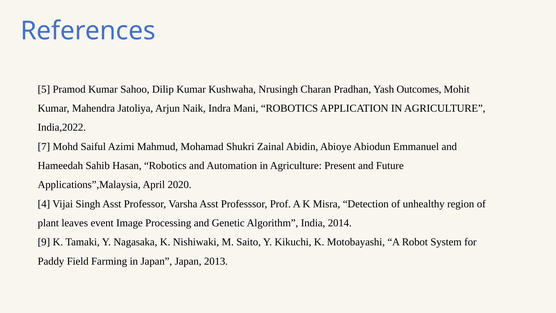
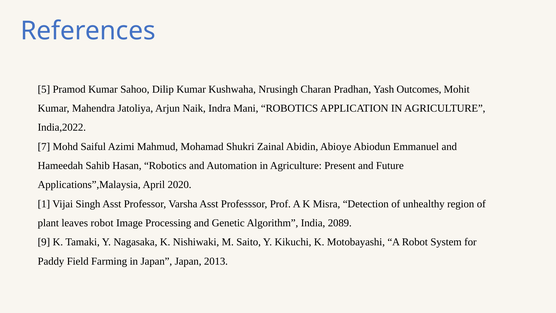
4: 4 -> 1
leaves event: event -> robot
2014: 2014 -> 2089
